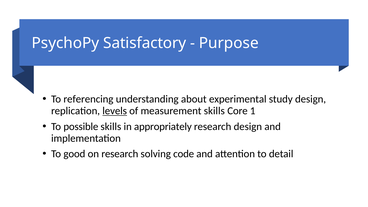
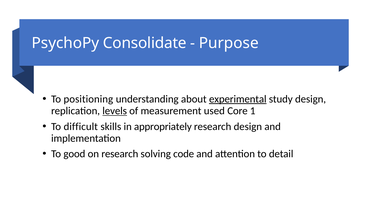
Satisfactory: Satisfactory -> Consolidate
referencing: referencing -> positioning
experimental underline: none -> present
measurement skills: skills -> used
possible: possible -> difficult
